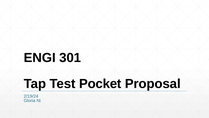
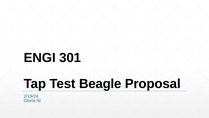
Pocket: Pocket -> Beagle
